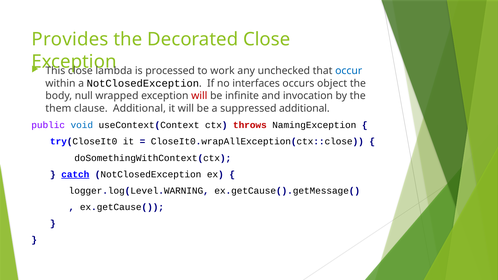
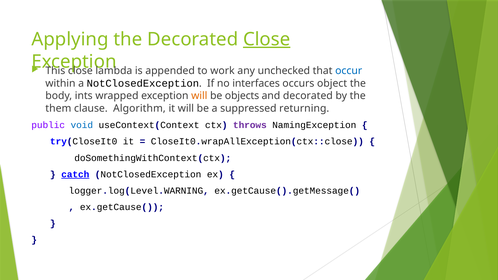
Provides: Provides -> Applying
Close at (267, 39) underline: none -> present
processed: processed -> appended
null: null -> ints
will at (199, 96) colour: red -> orange
infinite: infinite -> objects
and invocation: invocation -> decorated
clause Additional: Additional -> Algorithm
suppressed additional: additional -> returning
throws colour: red -> purple
